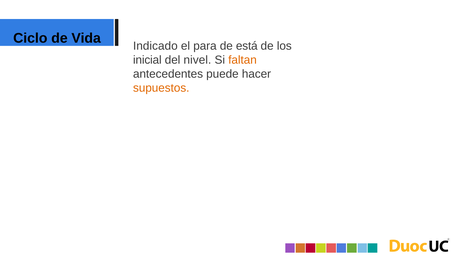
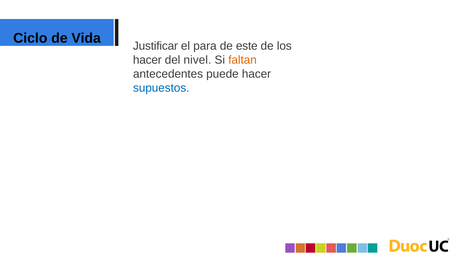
Indicado: Indicado -> Justificar
está: está -> este
inicial at (147, 60): inicial -> hacer
supuestos colour: orange -> blue
